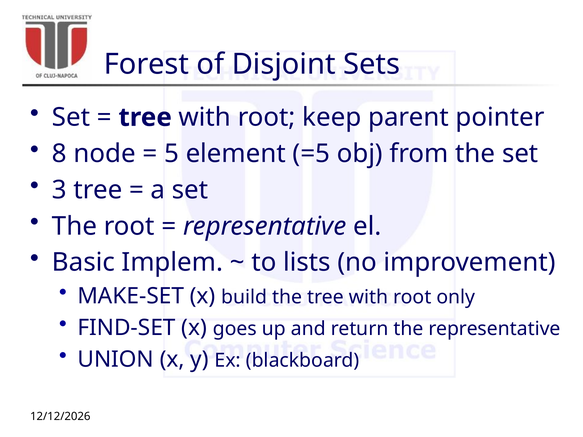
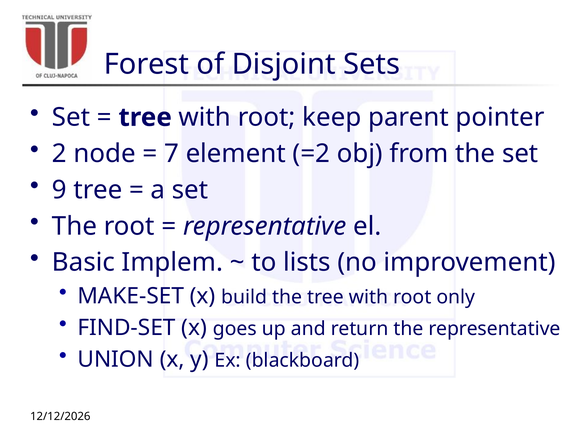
8: 8 -> 2
5: 5 -> 7
=5: =5 -> =2
3: 3 -> 9
